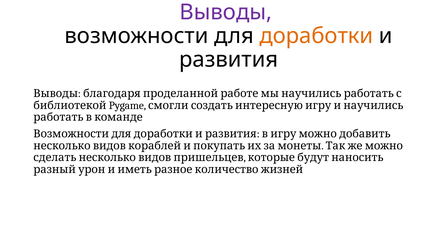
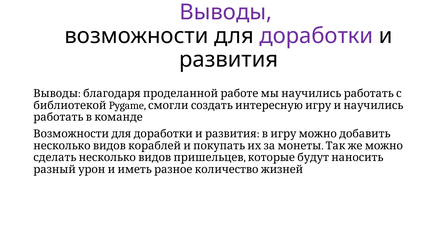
доработки colour: orange -> purple
